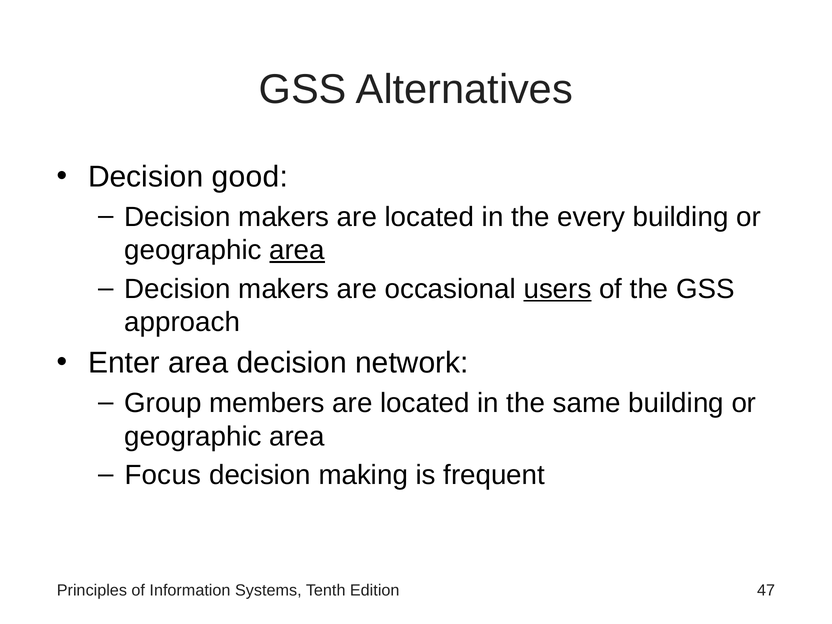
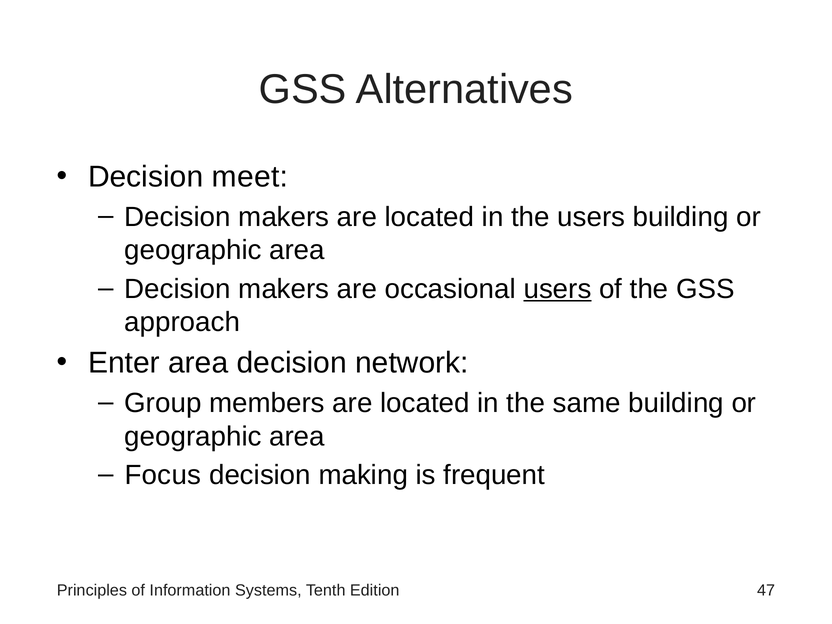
good: good -> meet
the every: every -> users
area at (297, 250) underline: present -> none
